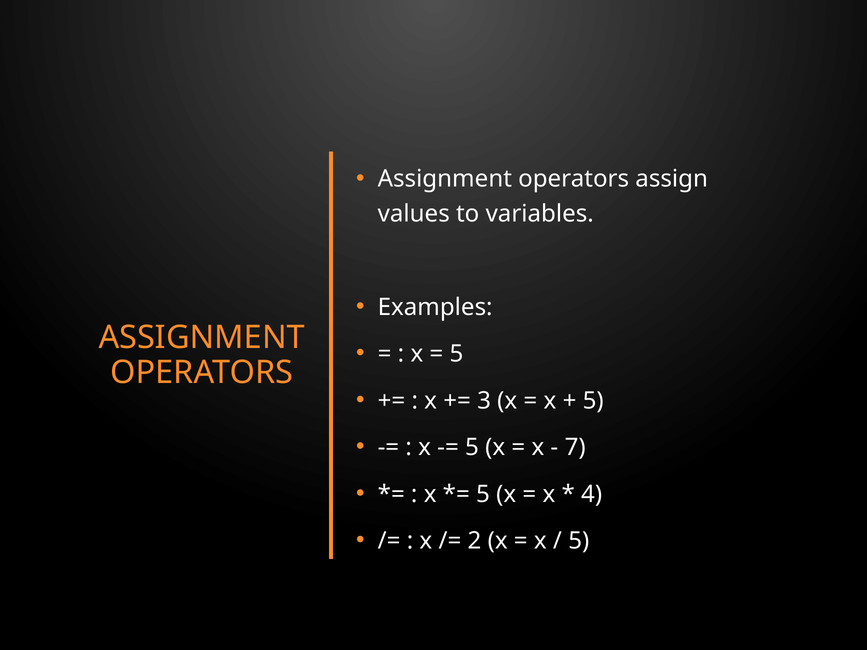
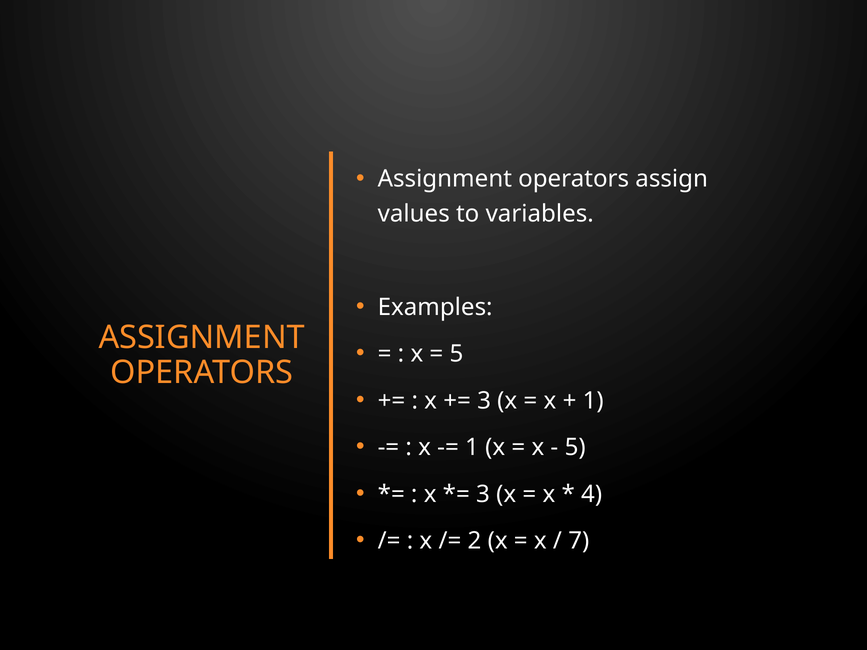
5 at (593, 401): 5 -> 1
5 at (472, 448): 5 -> 1
7 at (575, 448): 7 -> 5
5 at (483, 494): 5 -> 3
5 at (579, 541): 5 -> 7
